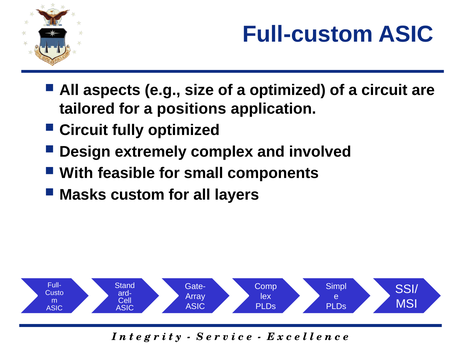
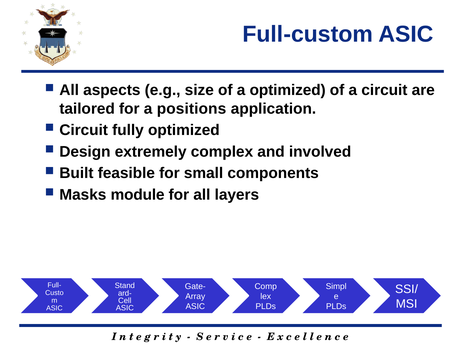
With: With -> Built
custom: custom -> module
